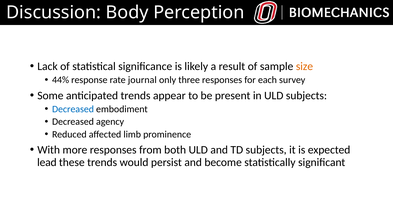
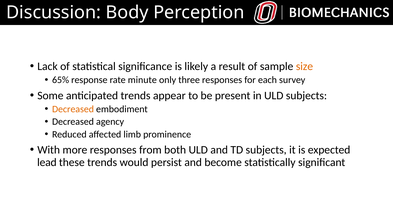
44%: 44% -> 65%
journal: journal -> minute
Decreased at (73, 109) colour: blue -> orange
